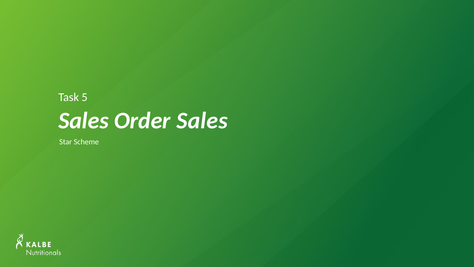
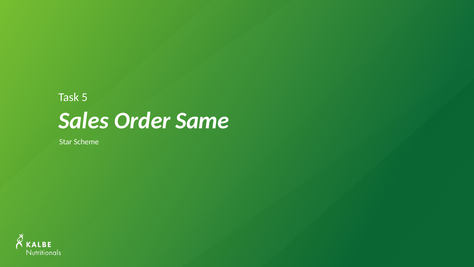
Order Sales: Sales -> Same
